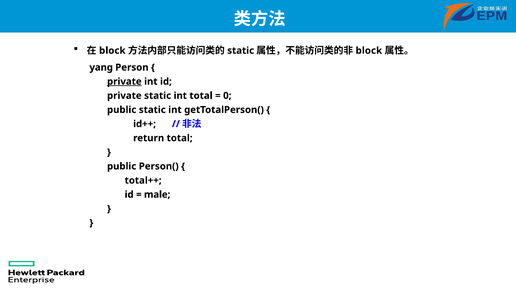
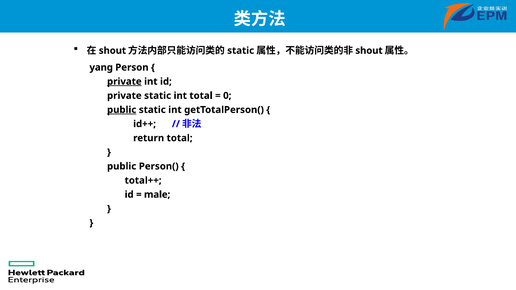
block at (112, 51): block -> shout
block at (369, 51): block -> shout
public at (122, 110) underline: none -> present
